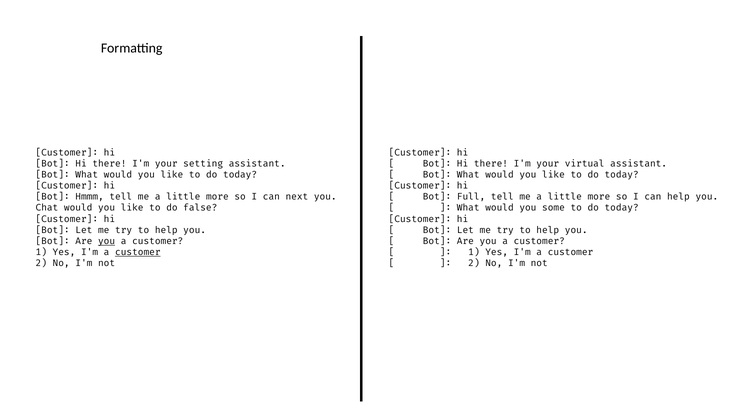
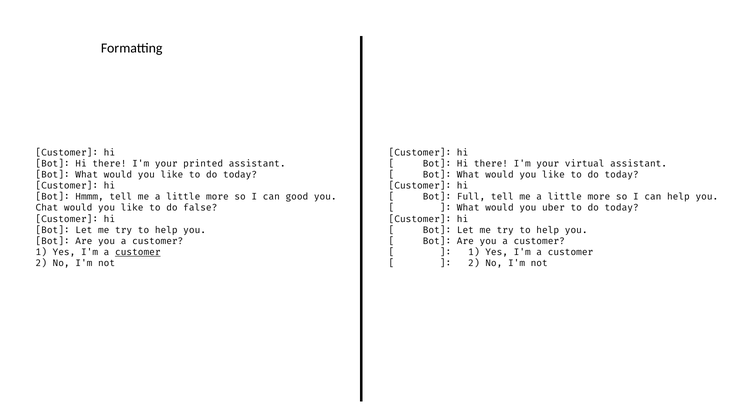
setting: setting -> printed
next: next -> good
some: some -> uber
you at (107, 241) underline: present -> none
